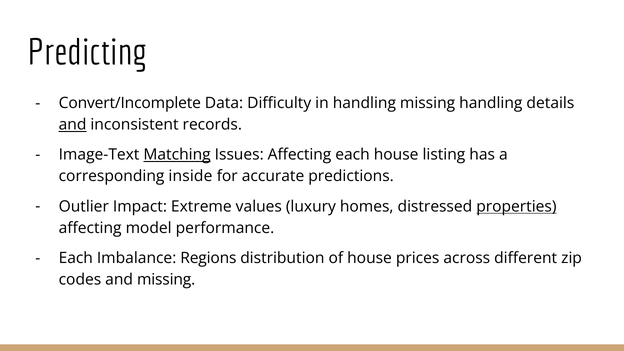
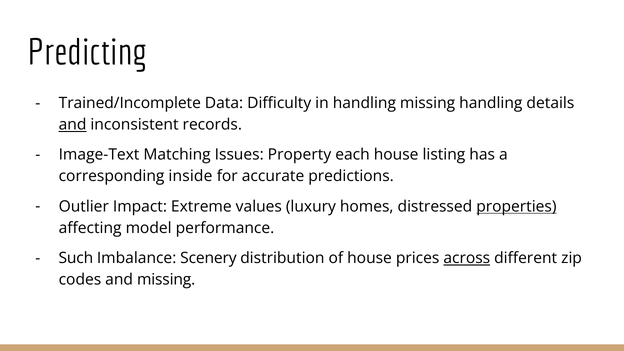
Convert/Incomplete: Convert/Incomplete -> Trained/Incomplete
Matching underline: present -> none
Issues Affecting: Affecting -> Property
Each at (76, 258): Each -> Such
Regions: Regions -> Scenery
across underline: none -> present
